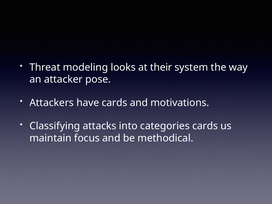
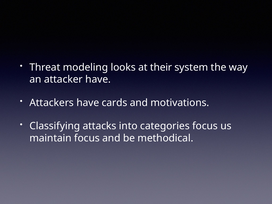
attacker pose: pose -> have
categories cards: cards -> focus
